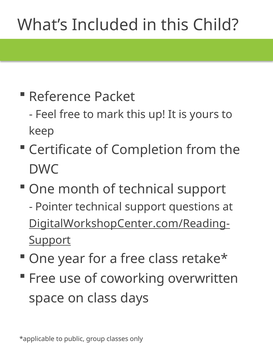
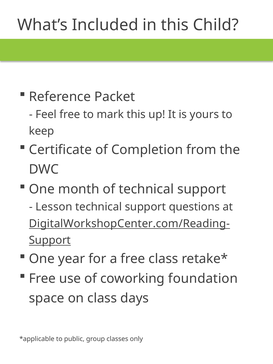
Pointer: Pointer -> Lesson
overwritten: overwritten -> foundation
